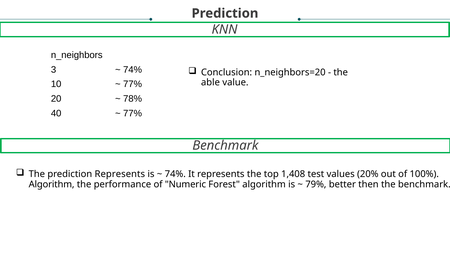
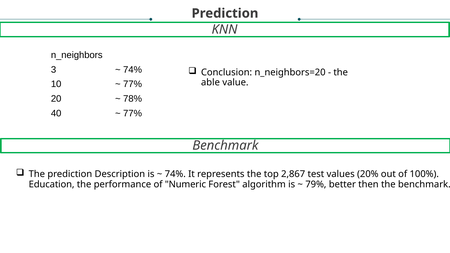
prediction Represents: Represents -> Description
1,408: 1,408 -> 2,867
Algorithm at (52, 184): Algorithm -> Education
